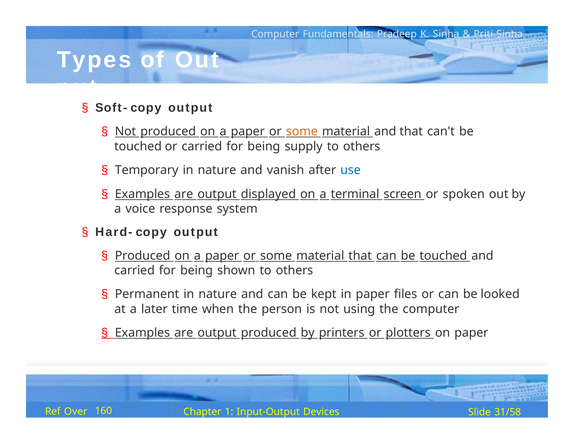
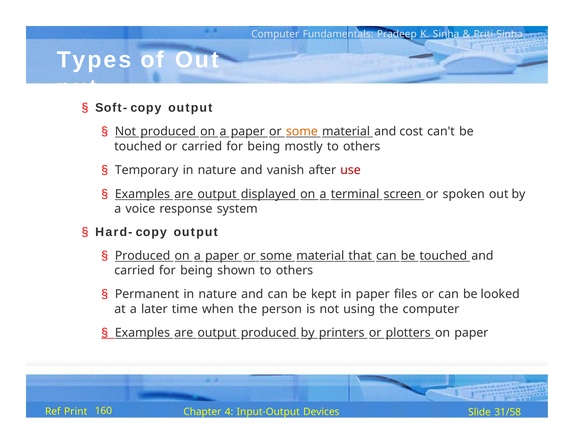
and that: that -> cost
supply: supply -> mostly
use colour: blue -> red
Over: Over -> Print
1: 1 -> 4
